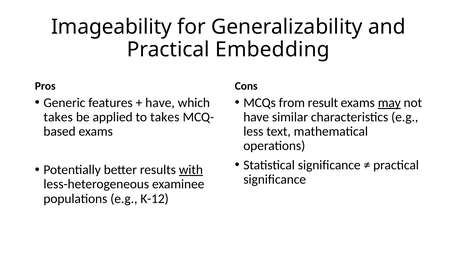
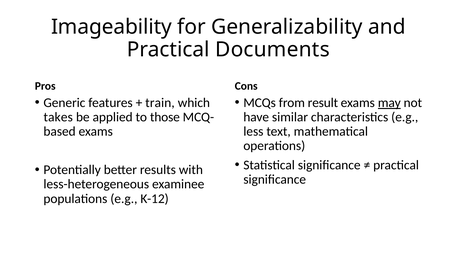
Embedding: Embedding -> Documents
have at (160, 103): have -> train
to takes: takes -> those
with underline: present -> none
